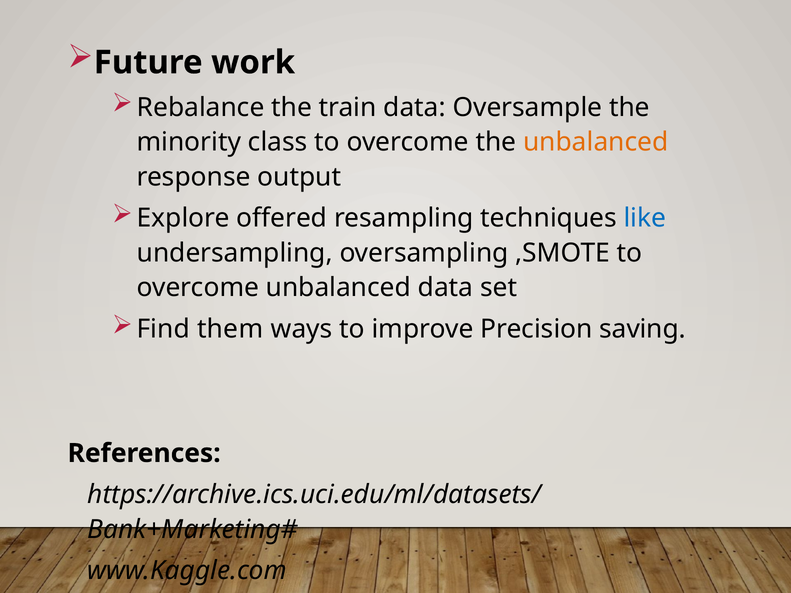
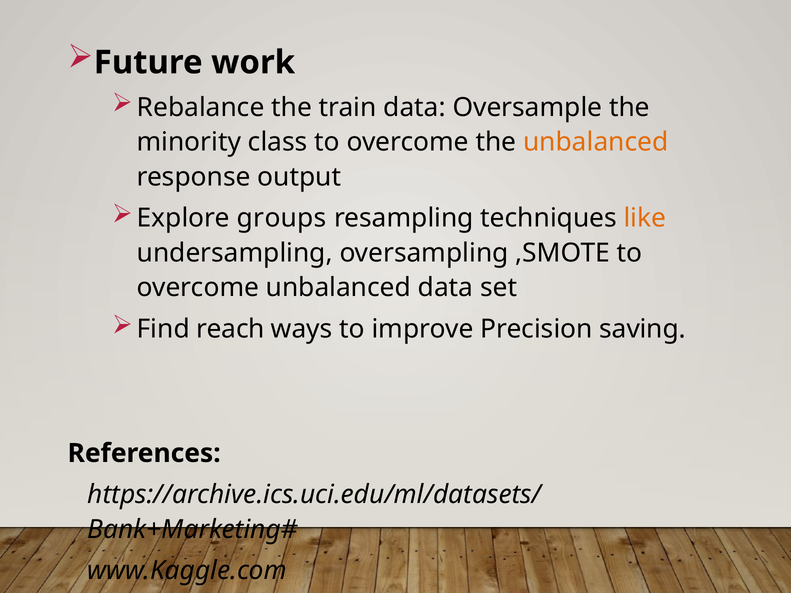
offered: offered -> groups
like colour: blue -> orange
them: them -> reach
